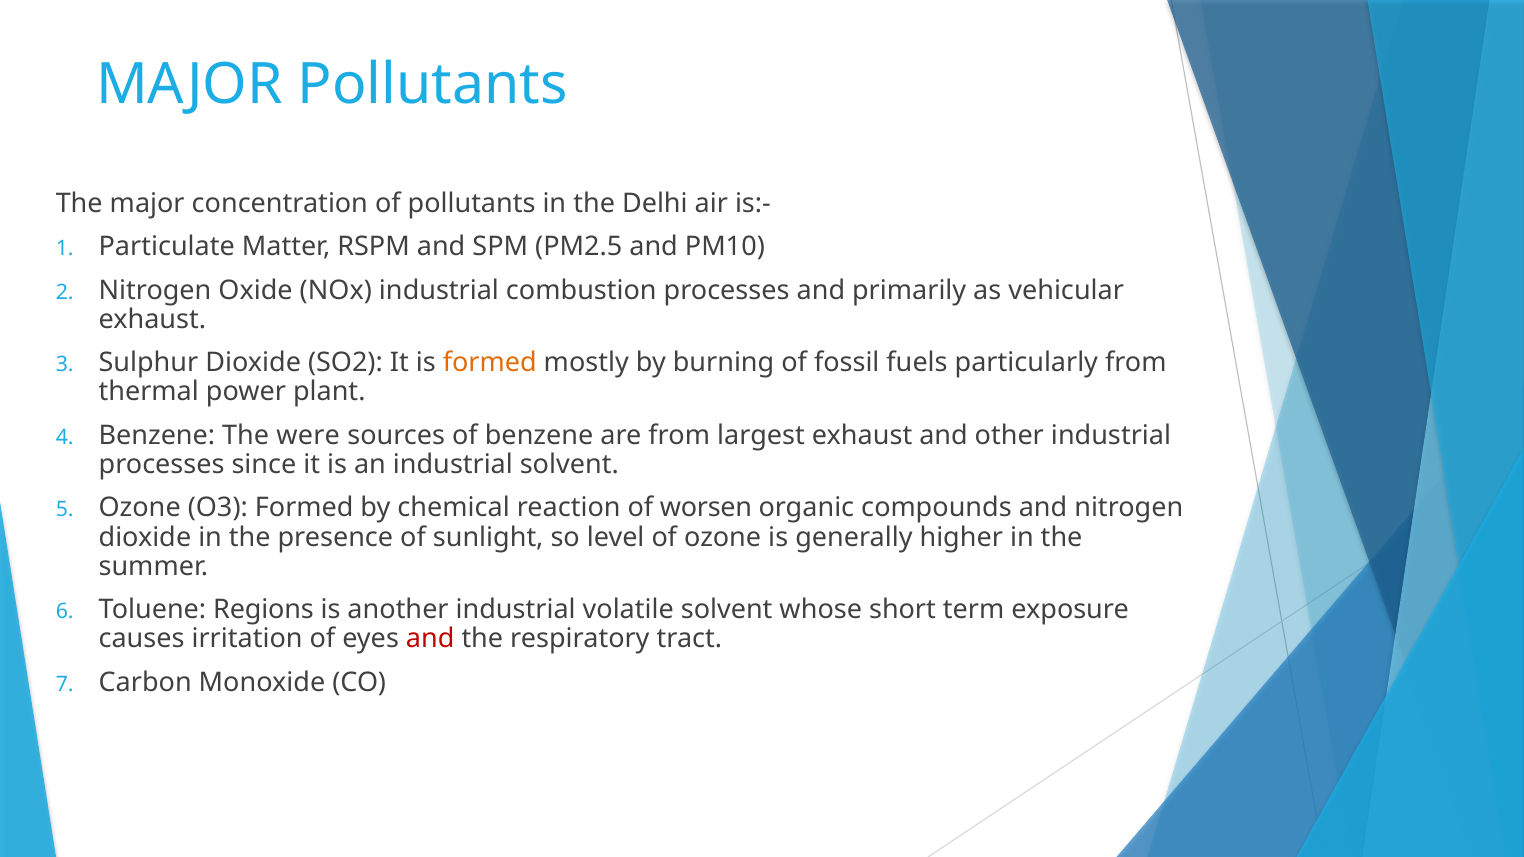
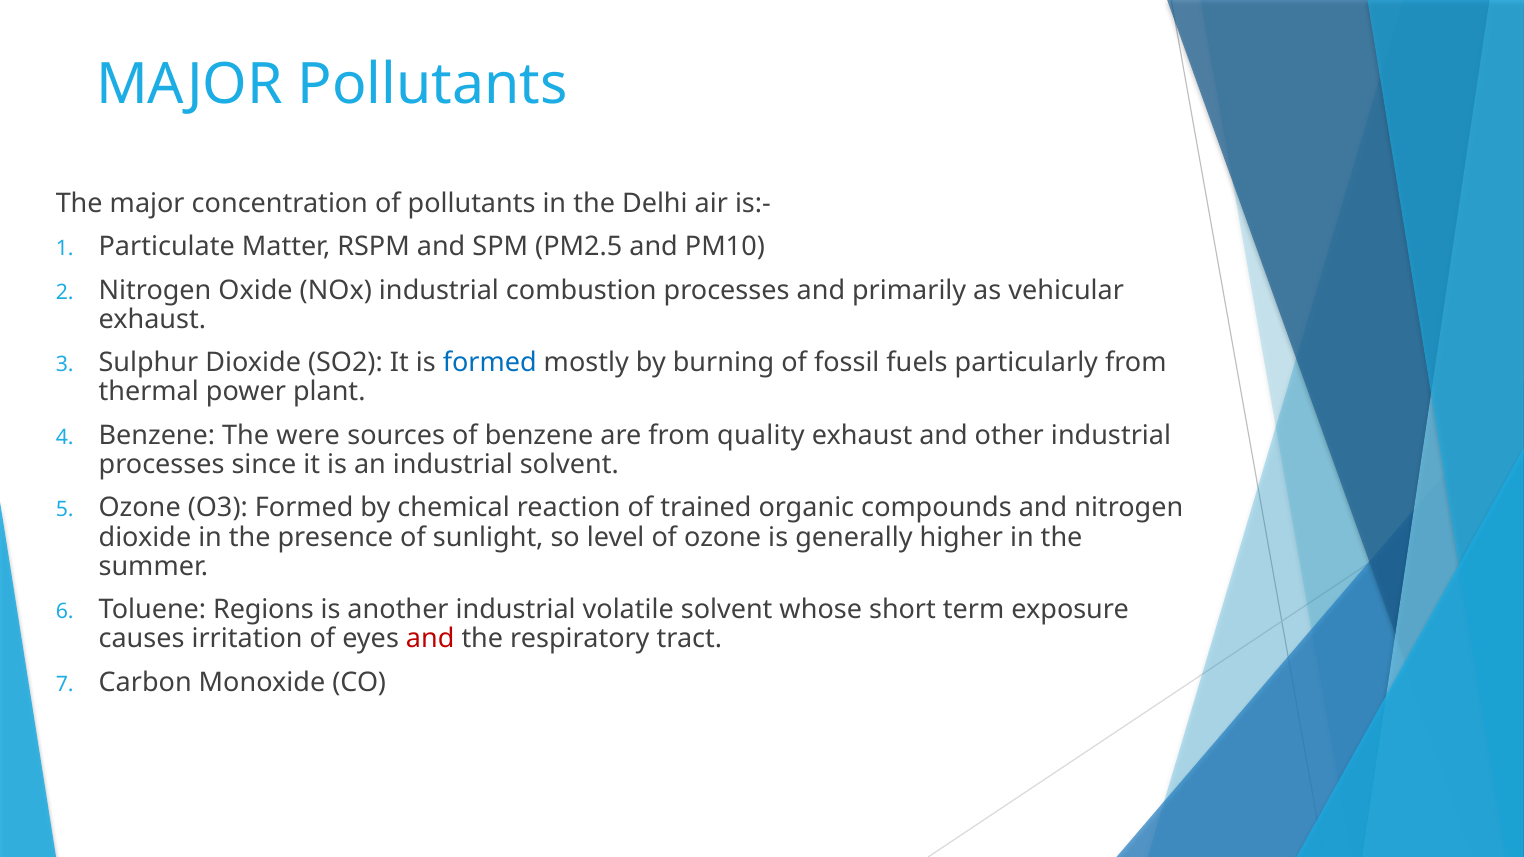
formed at (490, 363) colour: orange -> blue
largest: largest -> quality
worsen: worsen -> trained
